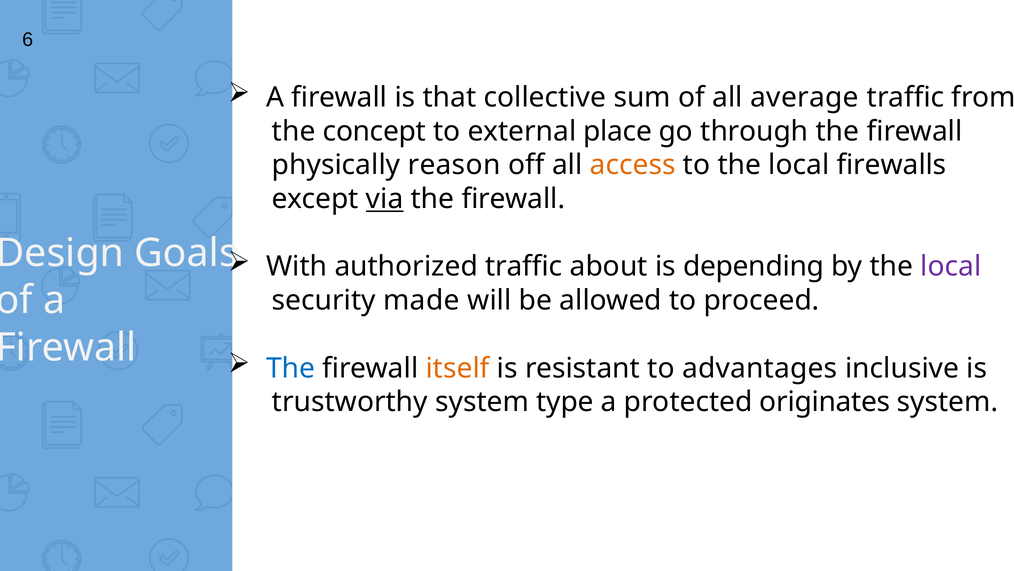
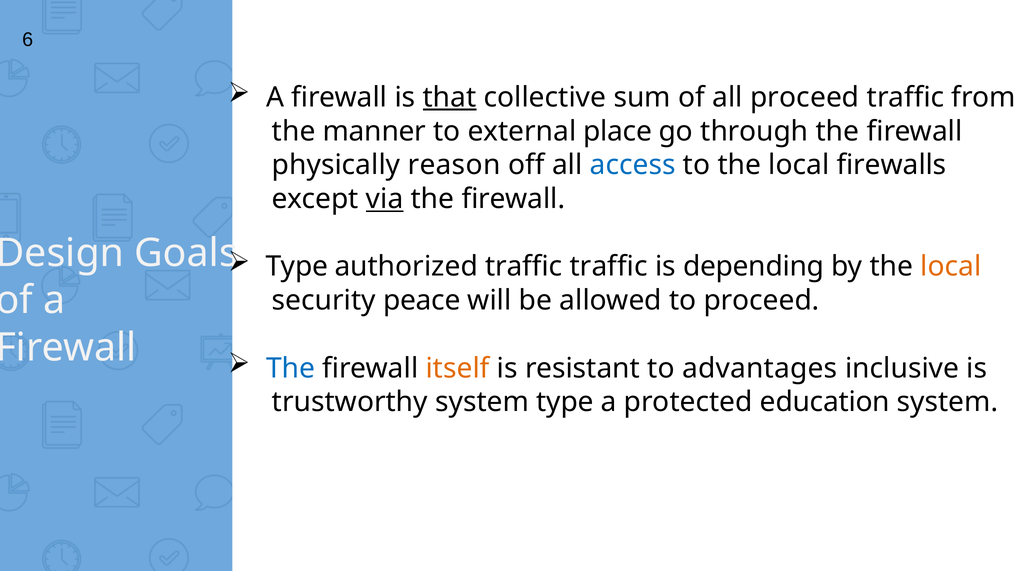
that underline: none -> present
all average: average -> proceed
concept: concept -> manner
access colour: orange -> blue
With at (297, 266): With -> Type
traffic about: about -> traffic
local at (951, 266) colour: purple -> orange
made: made -> peace
originates: originates -> education
